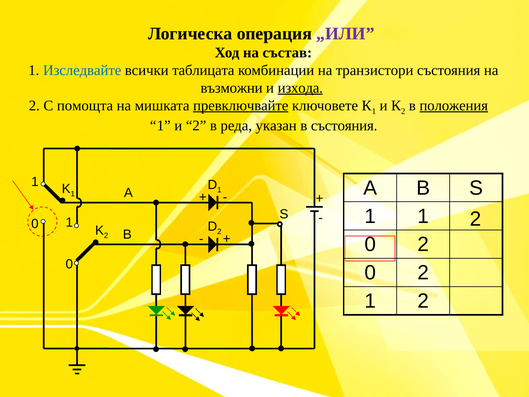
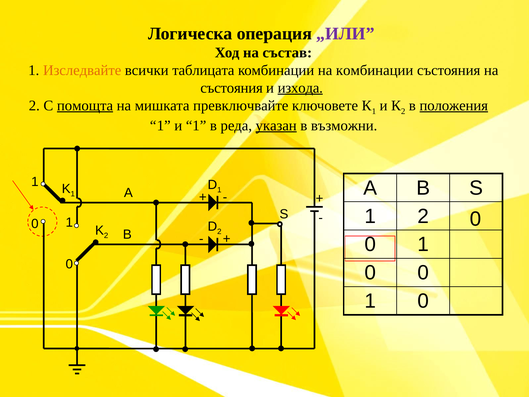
Изследвайте colour: blue -> orange
на транзистори: транзистори -> комбинации
възможни at (232, 88): възможни -> състояния
помощта underline: none -> present
превключвайте underline: present -> none
и 2: 2 -> 1
указан underline: none -> present
в състояния: състояния -> възможни
1 1: 1 -> 2
2 at (475, 219): 2 -> 0
2 at (423, 244): 2 -> 1
2 at (423, 273): 2 -> 0
2 at (423, 301): 2 -> 0
